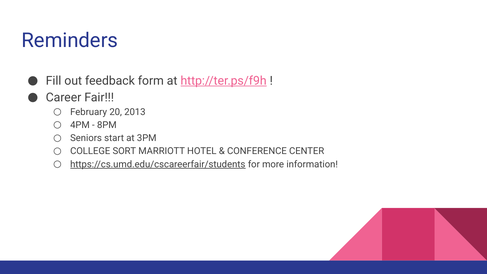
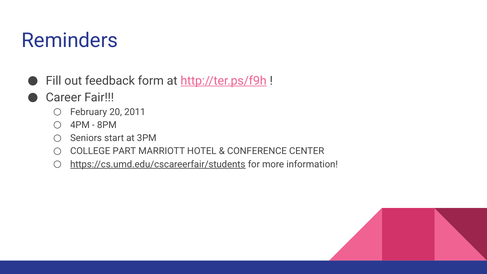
2013: 2013 -> 2011
SORT: SORT -> PART
